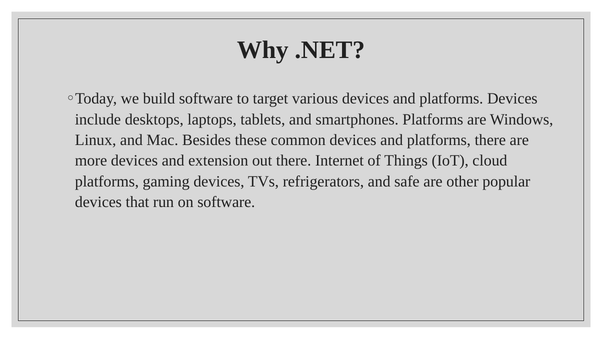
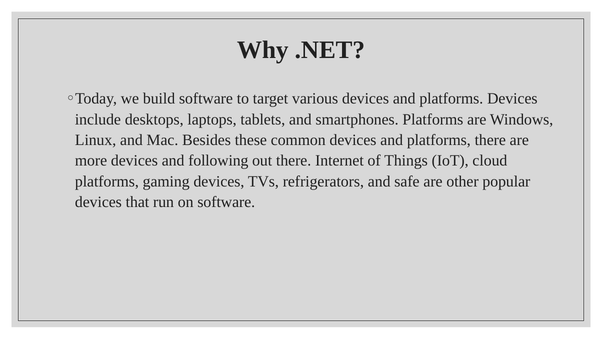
extension: extension -> following
